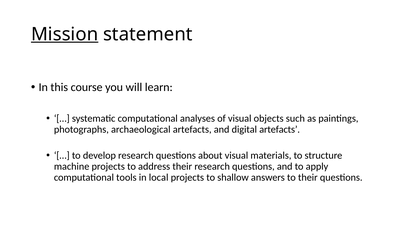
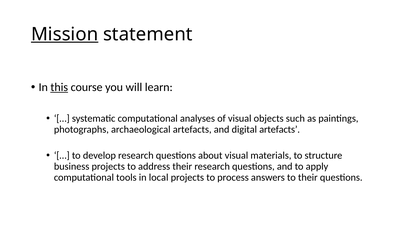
this underline: none -> present
machine: machine -> business
shallow: shallow -> process
